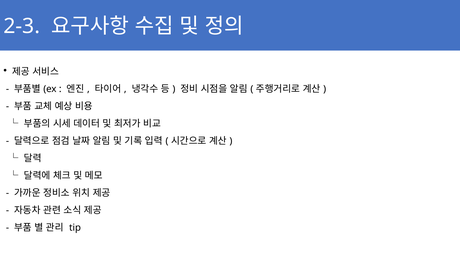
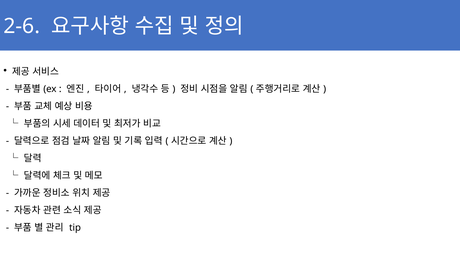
2-3: 2-3 -> 2-6
